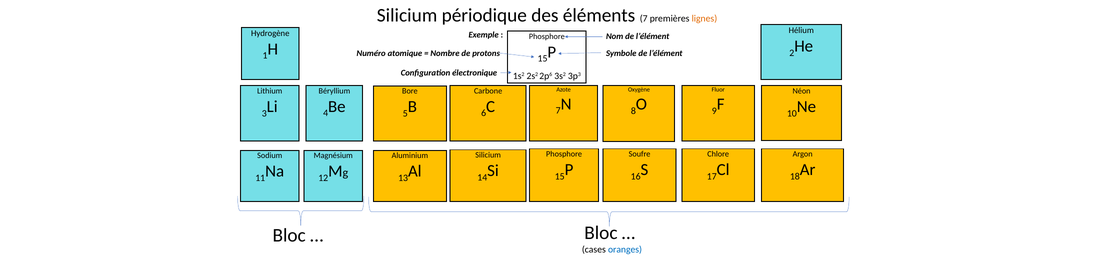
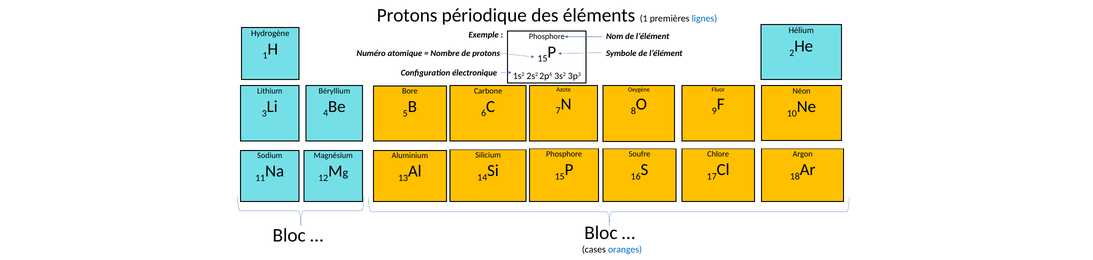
Silicium at (407, 16): Silicium -> Protons
éléments 7: 7 -> 1
lignes colour: orange -> blue
